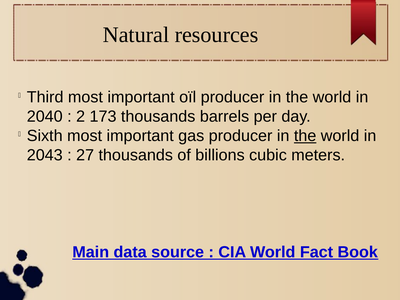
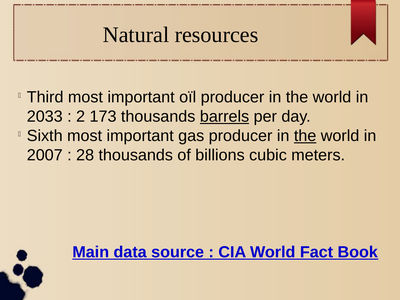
2040: 2040 -> 2033
barrels underline: none -> present
2043: 2043 -> 2007
27: 27 -> 28
